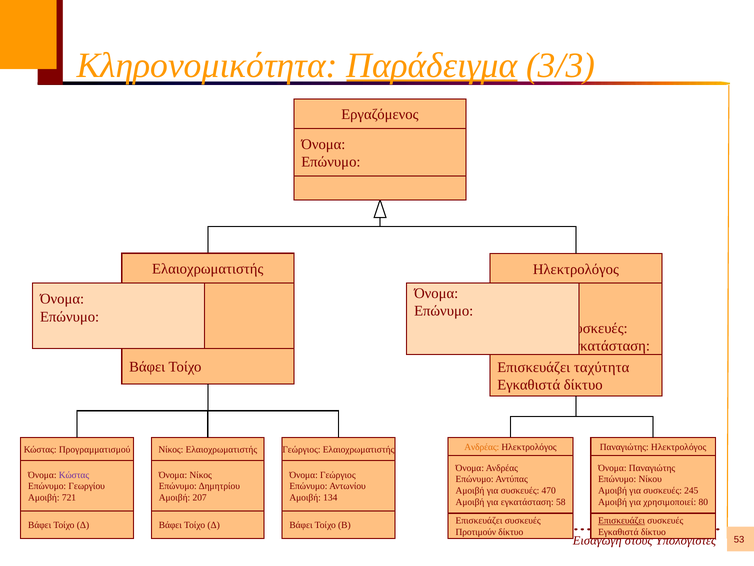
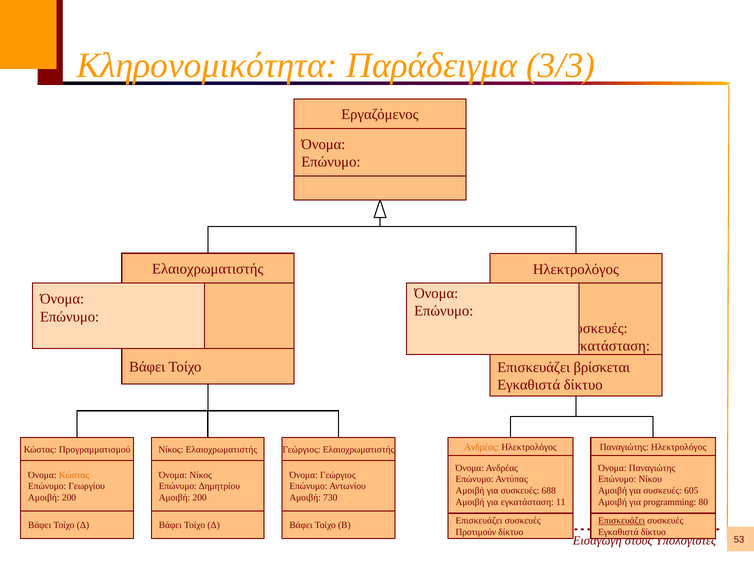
Παράδειγμα underline: present -> none
ταχύτητα: ταχύτητα -> βρίσκεται
Κώστας at (74, 475) colour: purple -> orange
470: 470 -> 688
245: 245 -> 605
721 at (69, 497): 721 -> 200
207 at (200, 497): 207 -> 200
134: 134 -> 730
58: 58 -> 11
χρησιμοποιεί: χρησιμοποιεί -> programming
